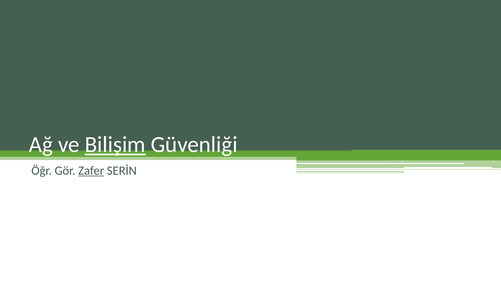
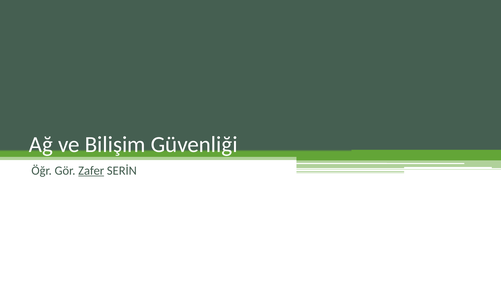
Bilişim underline: present -> none
